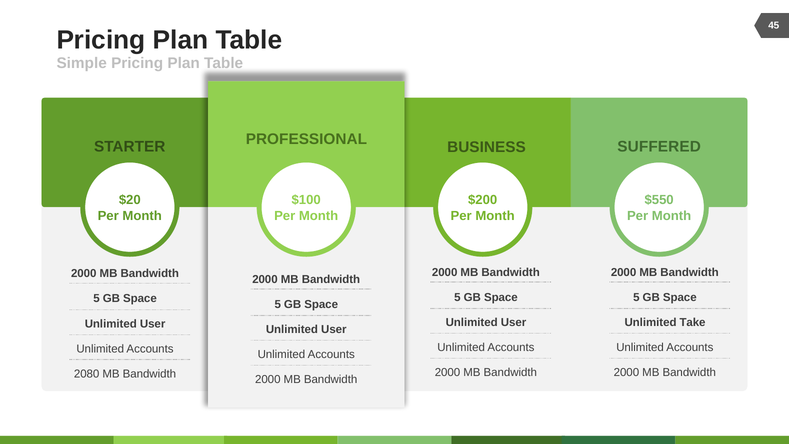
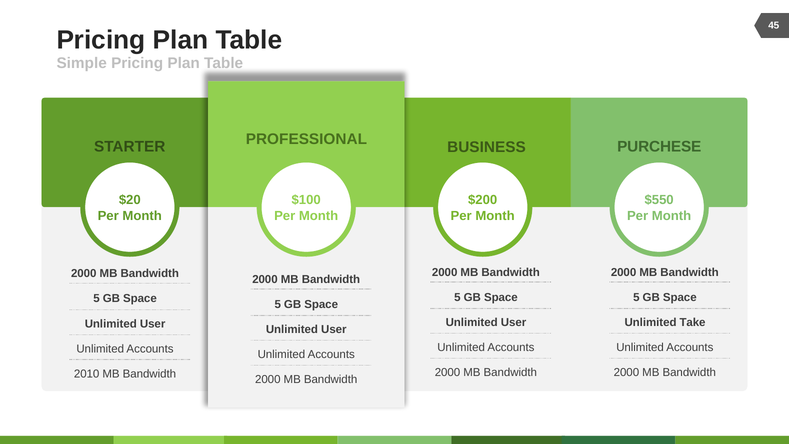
SUFFERED: SUFFERED -> PURCHESE
2080: 2080 -> 2010
